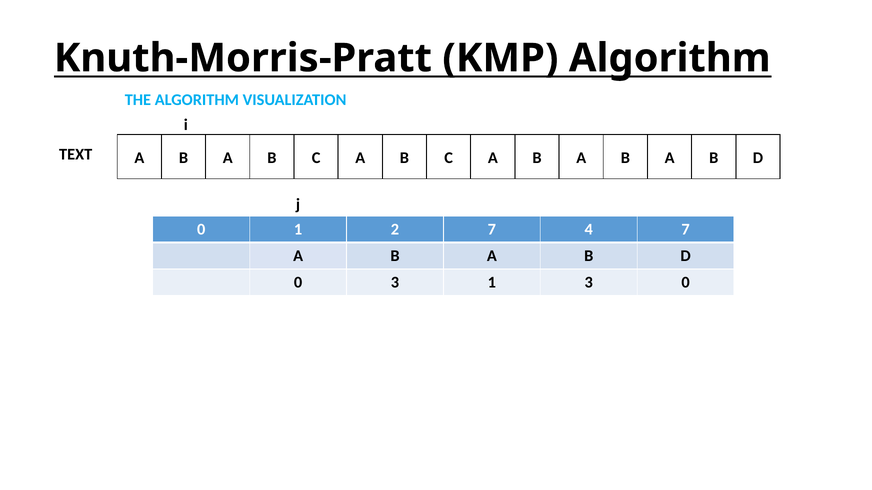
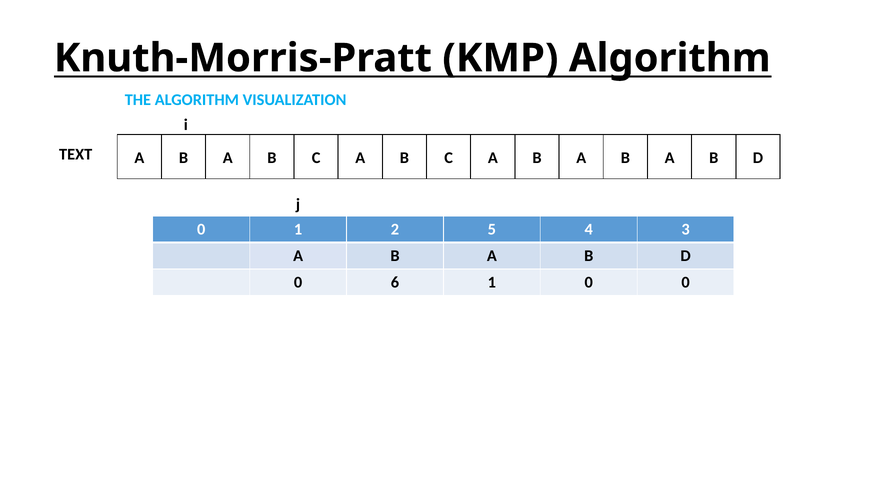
2 7: 7 -> 5
4 7: 7 -> 3
0 3: 3 -> 6
1 3: 3 -> 0
